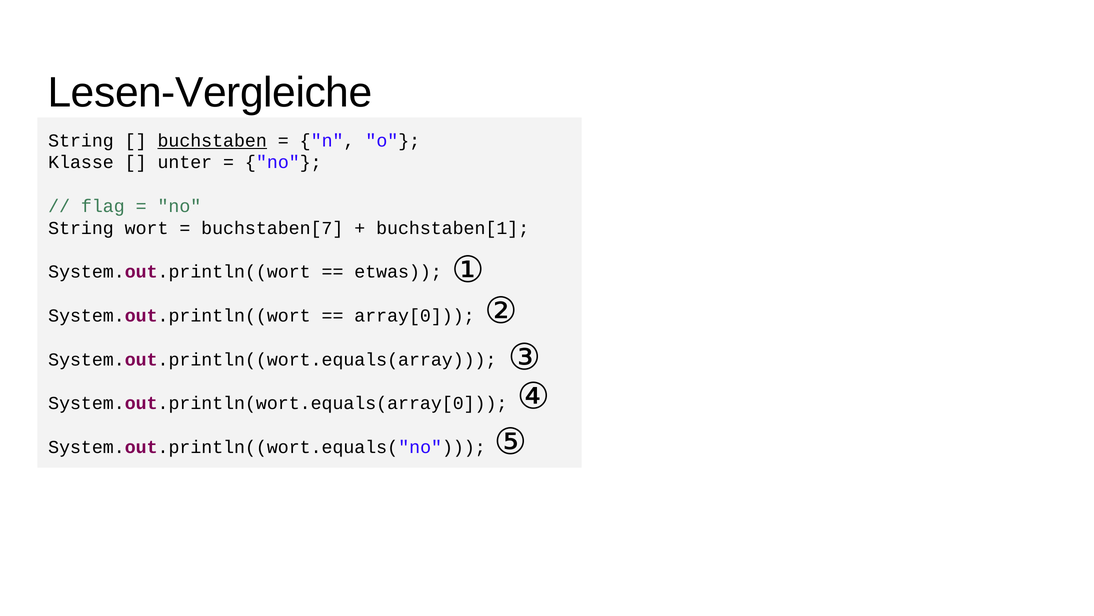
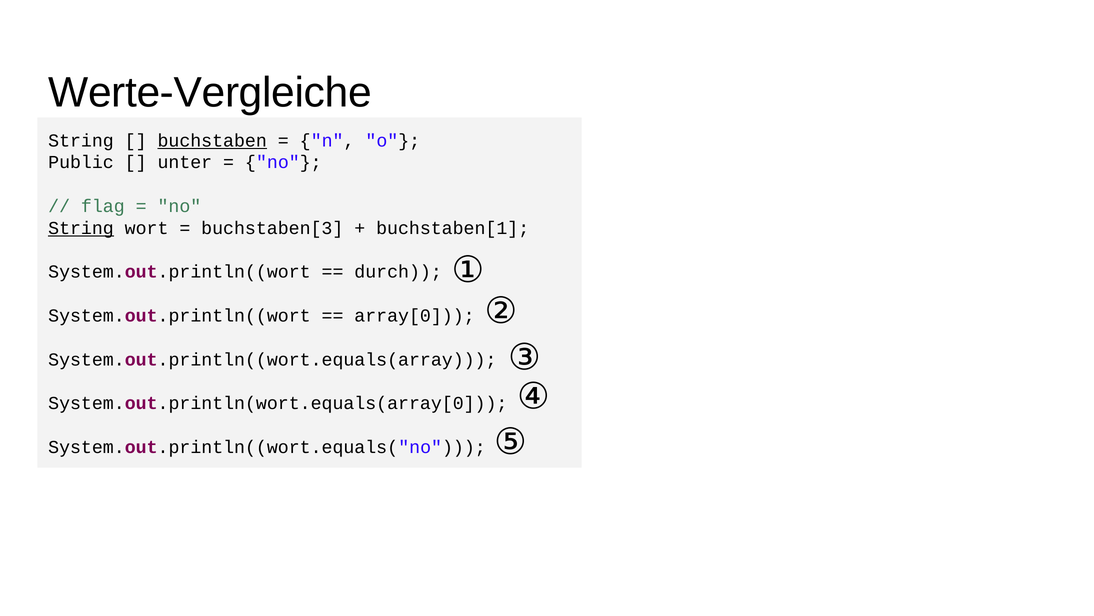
Lesen-Vergleiche: Lesen-Vergleiche -> Werte-Vergleiche
Klasse: Klasse -> Public
String at (81, 228) underline: none -> present
buchstaben[7: buchstaben[7 -> buchstaben[3
etwas: etwas -> durch
